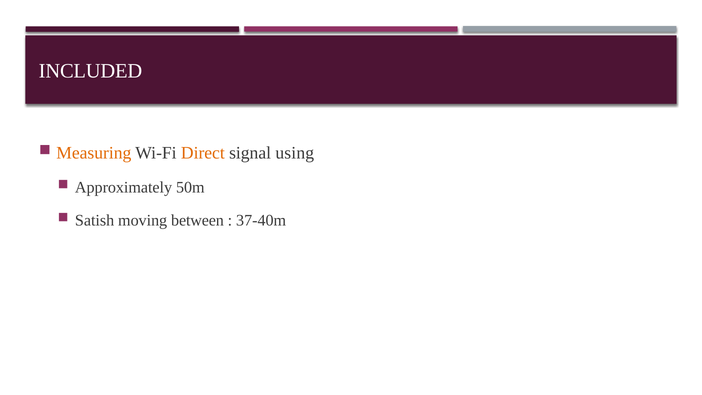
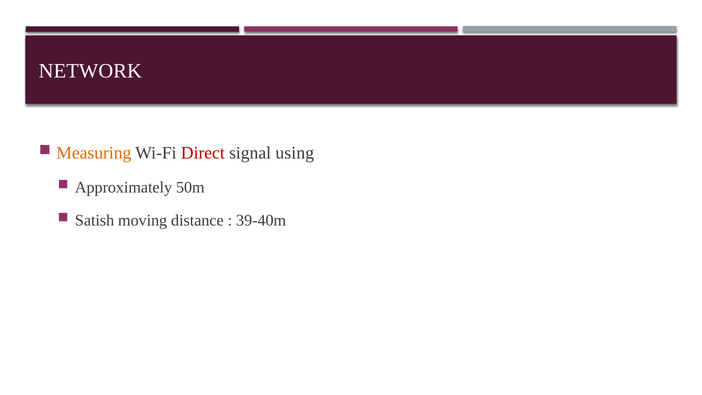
INCLUDED: INCLUDED -> NETWORK
Direct colour: orange -> red
between: between -> distance
37-40m: 37-40m -> 39-40m
